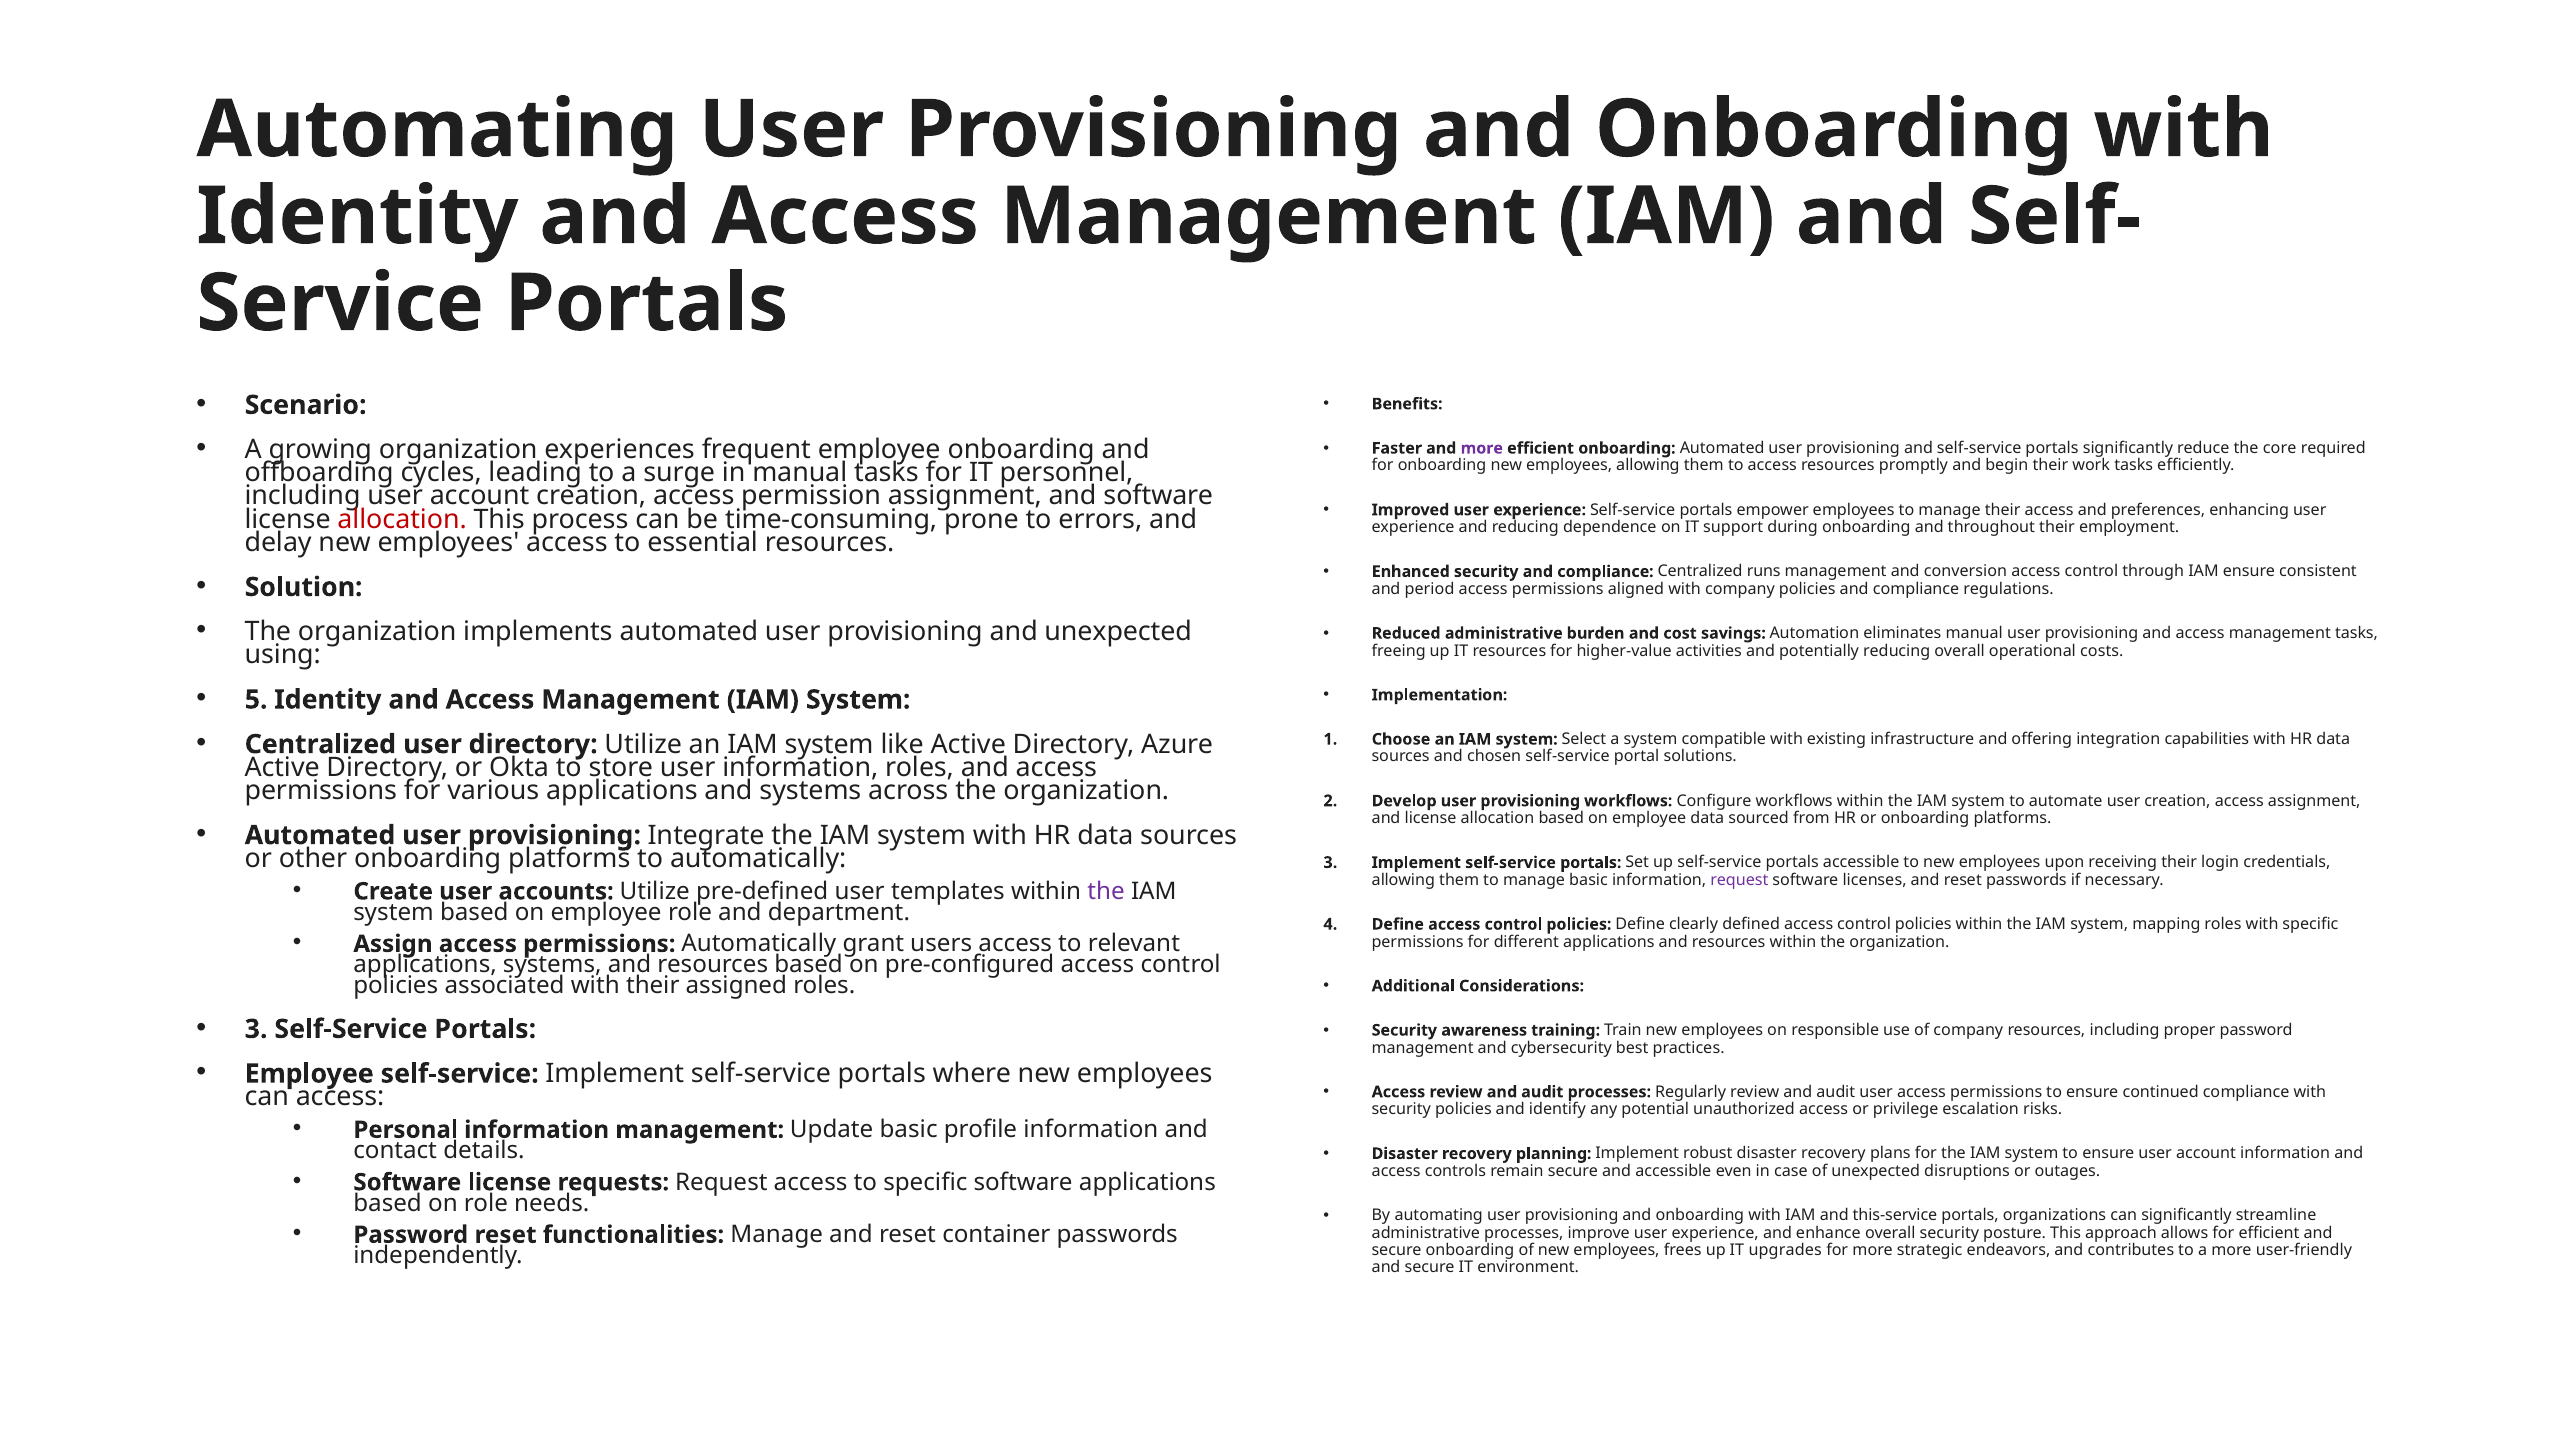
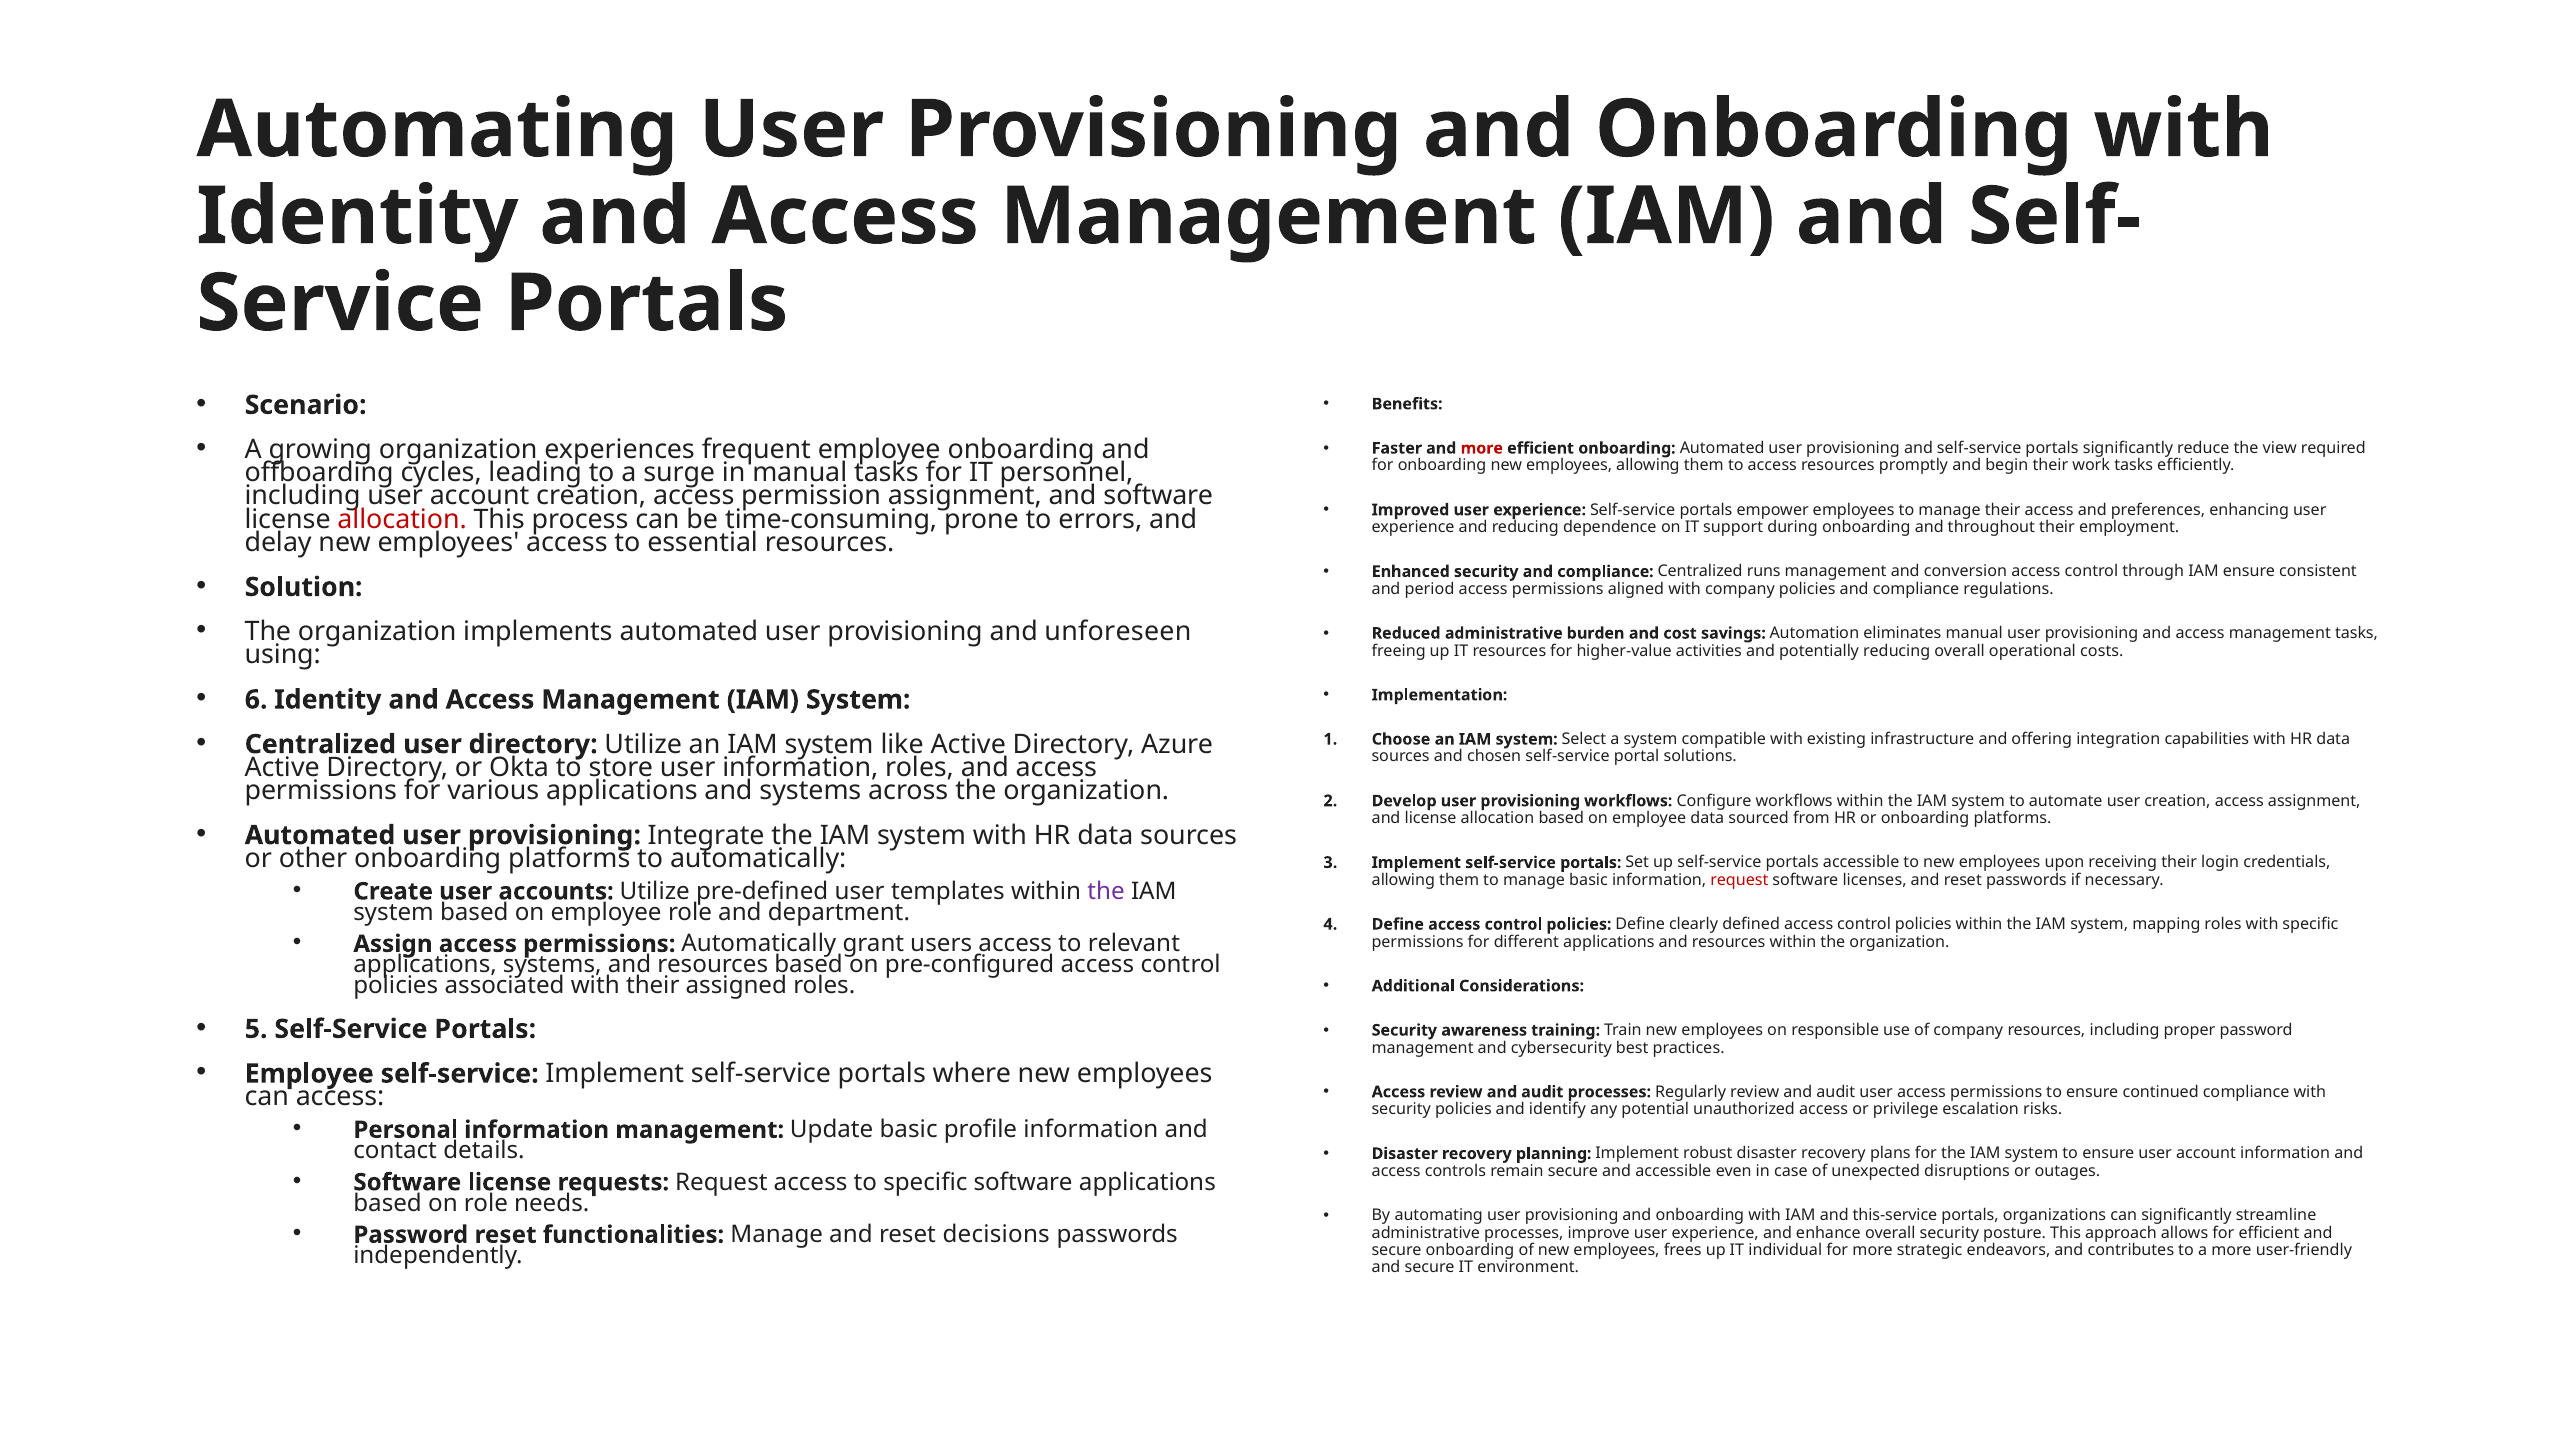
more at (1482, 448) colour: purple -> red
core: core -> view
and unexpected: unexpected -> unforeseen
5: 5 -> 6
request at (1739, 880) colour: purple -> red
3 at (256, 1029): 3 -> 5
container: container -> decisions
upgrades: upgrades -> individual
